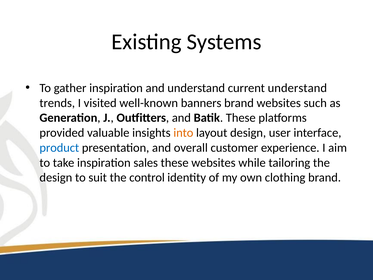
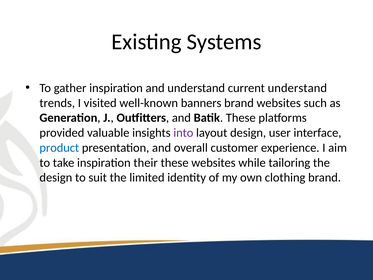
into colour: orange -> purple
sales: sales -> their
control: control -> limited
